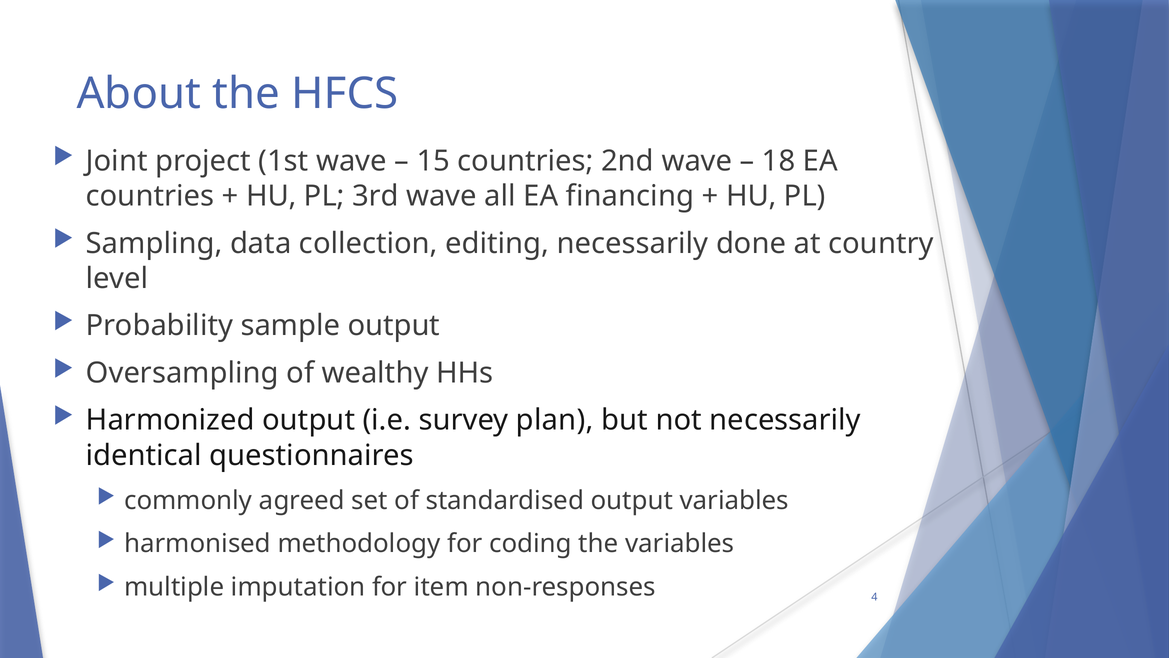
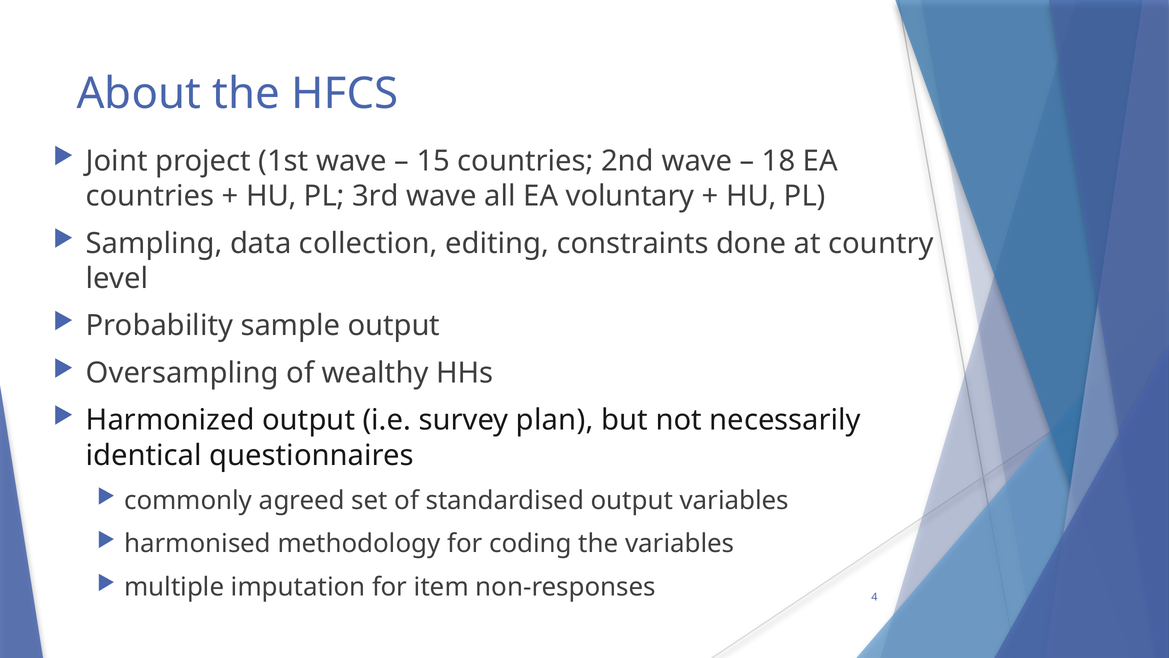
financing: financing -> voluntary
editing necessarily: necessarily -> constraints
